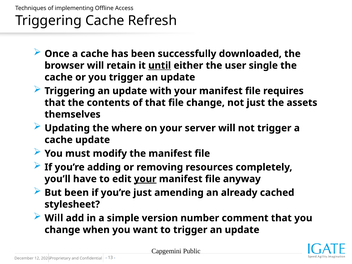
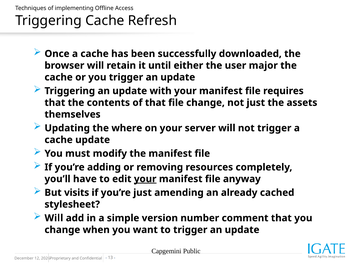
until underline: present -> none
single: single -> major
But been: been -> visits
